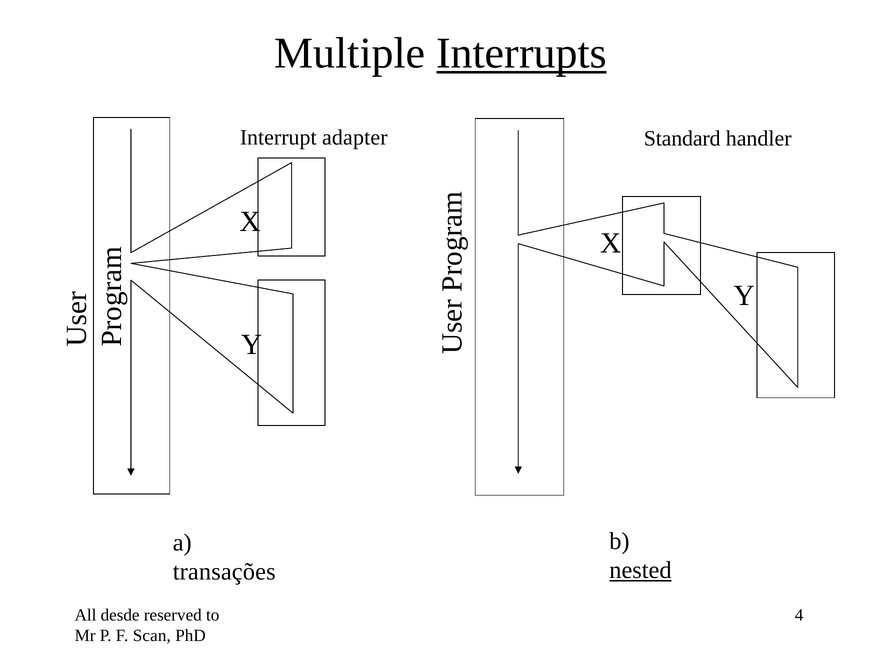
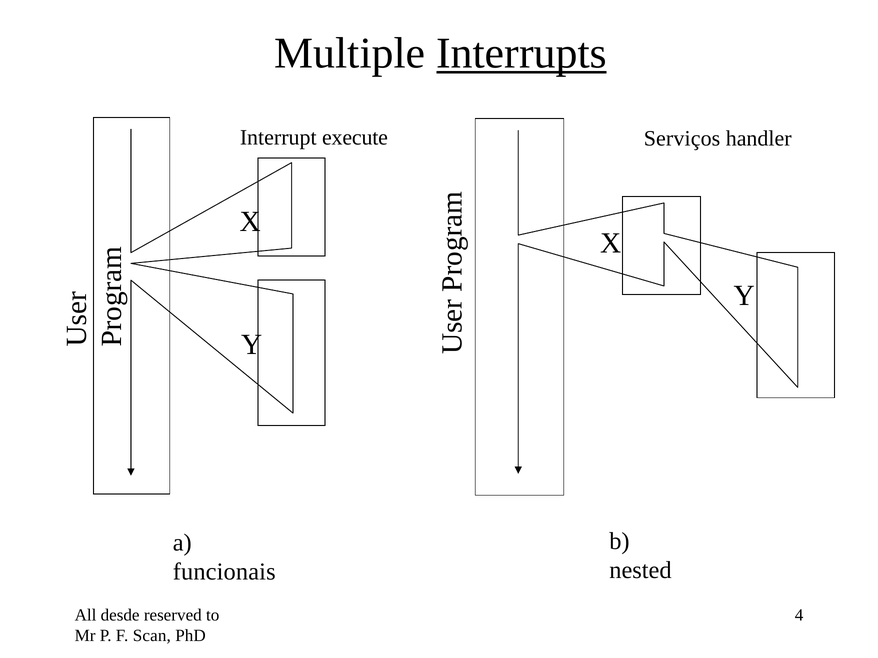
adapter: adapter -> execute
Standard: Standard -> Serviços
nested underline: present -> none
transações: transações -> funcionais
